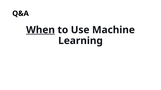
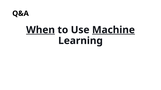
Machine underline: none -> present
